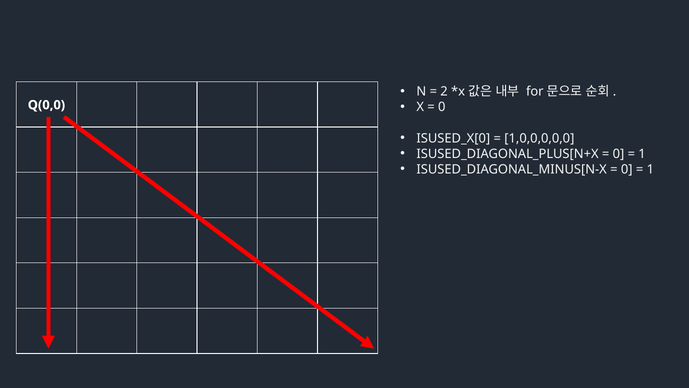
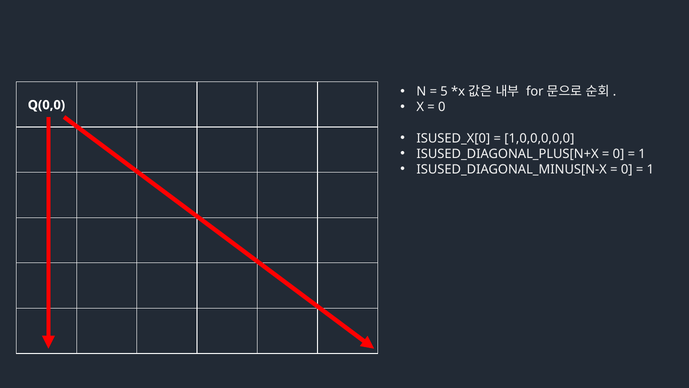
2: 2 -> 5
